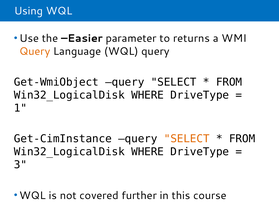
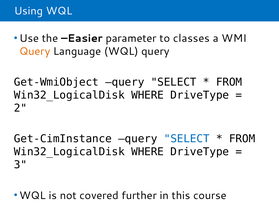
returns: returns -> classes
1: 1 -> 2
SELECT at (187, 139) colour: orange -> blue
